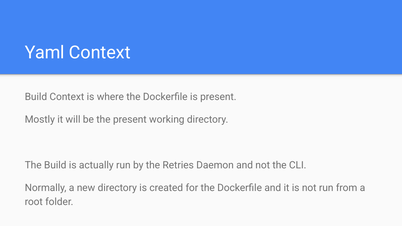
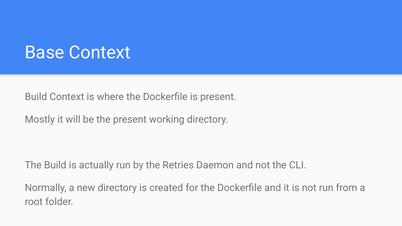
Yaml: Yaml -> Base
